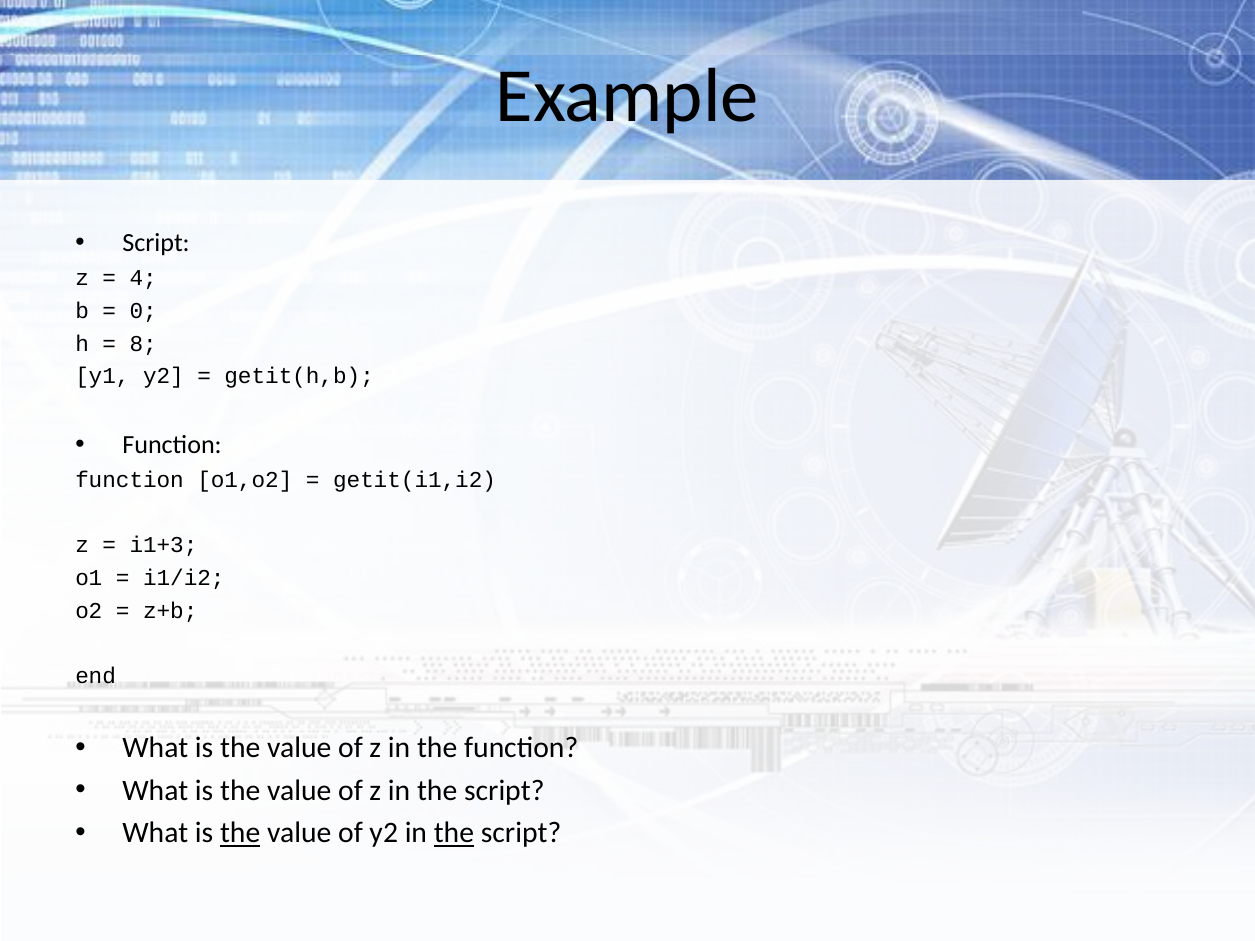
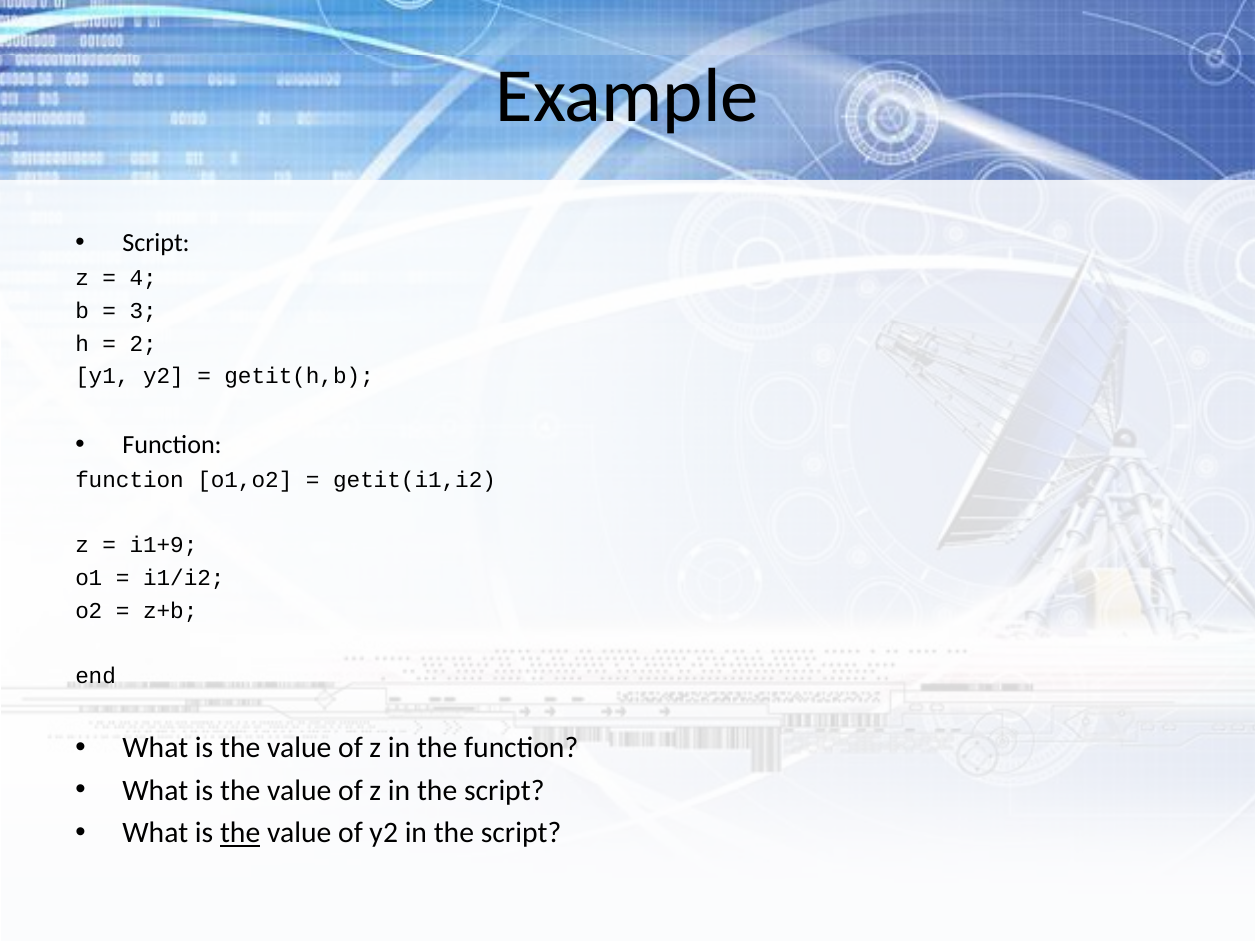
0: 0 -> 3
8: 8 -> 2
i1+3: i1+3 -> i1+9
the at (454, 833) underline: present -> none
